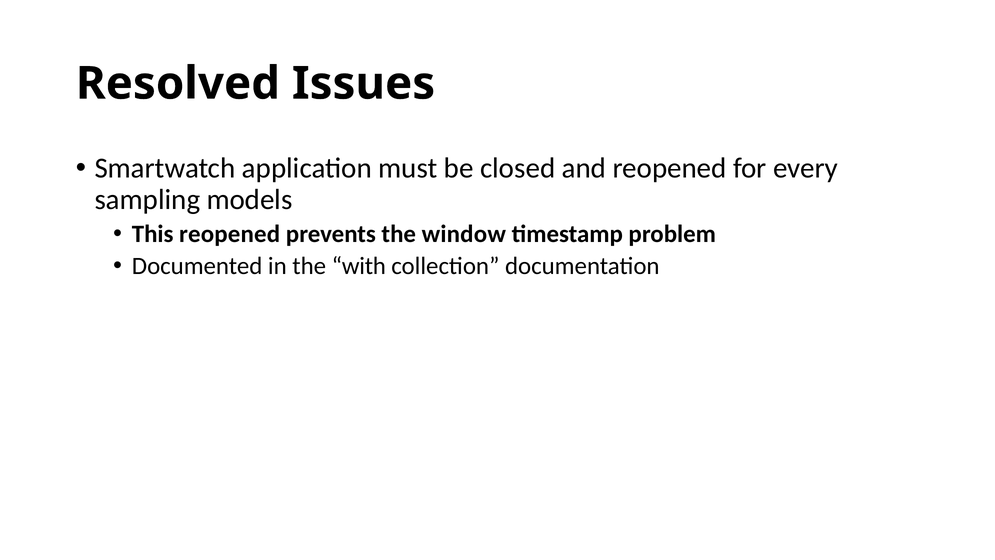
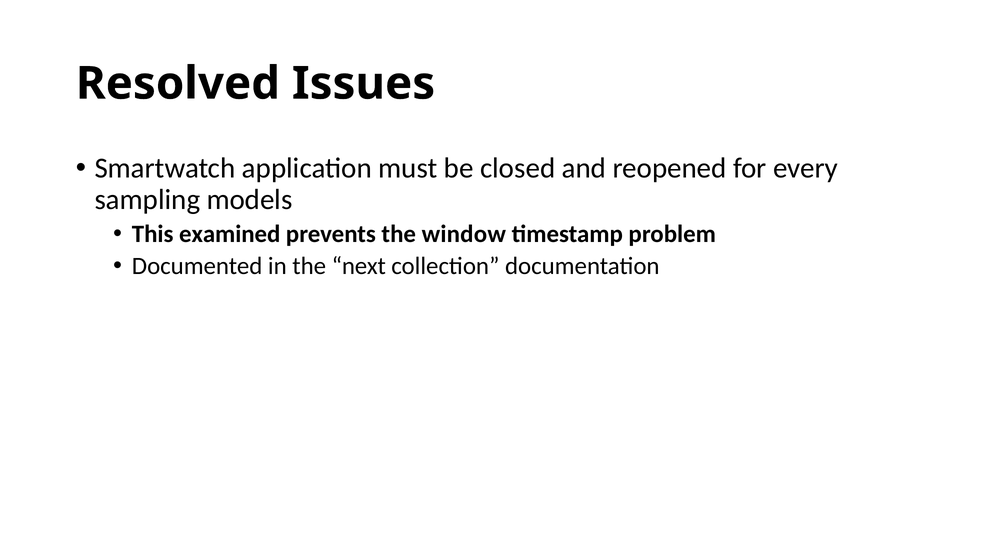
This reopened: reopened -> examined
with: with -> next
